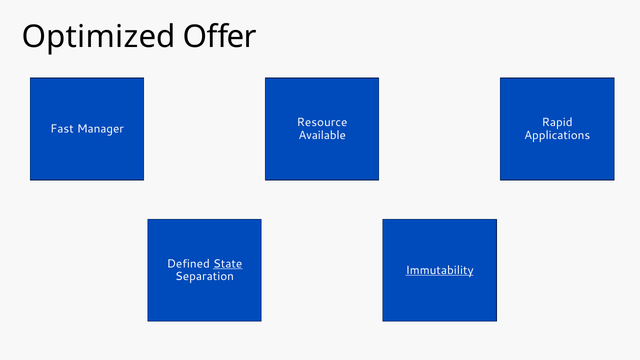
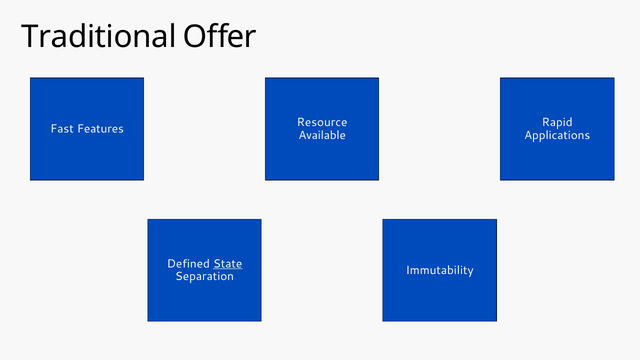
Optimized: Optimized -> Traditional
Manager: Manager -> Features
Immutability underline: present -> none
